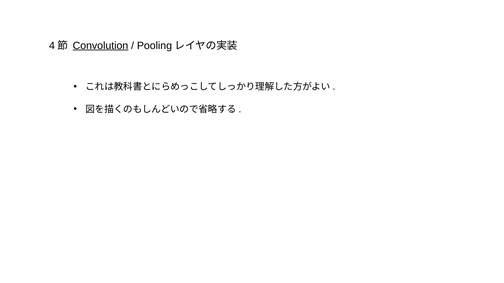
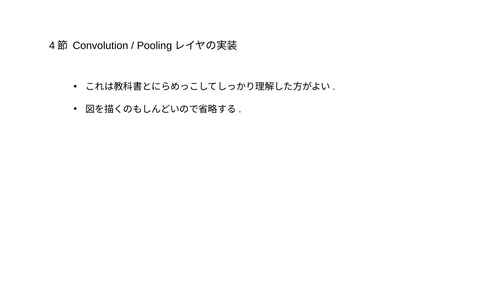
Convolution underline: present -> none
